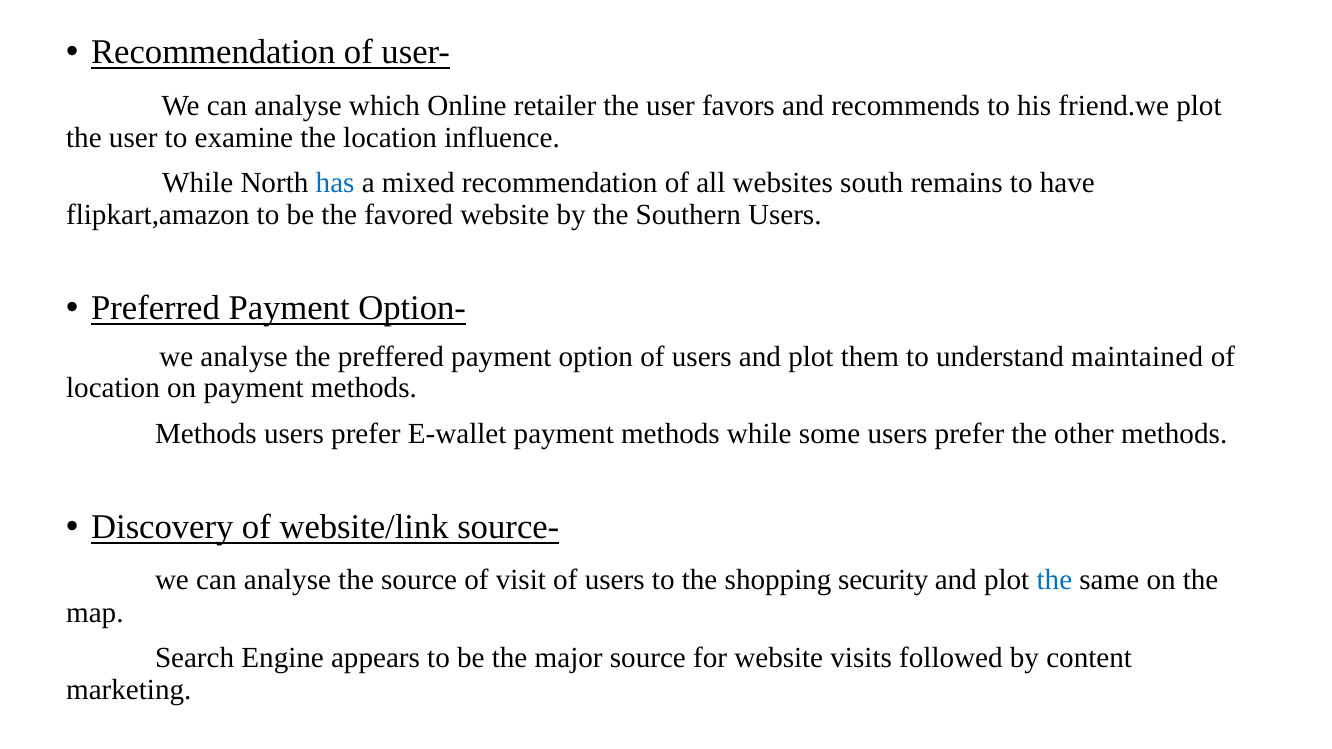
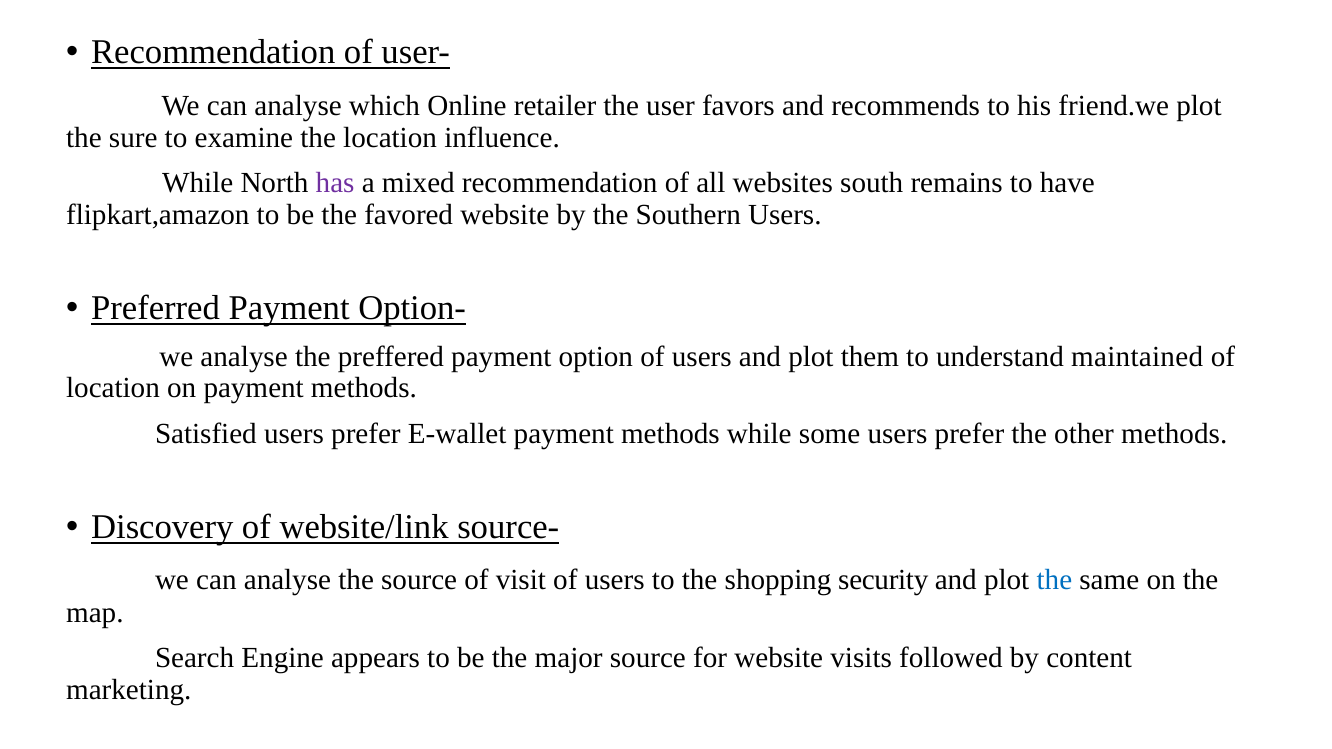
user at (133, 138): user -> sure
has colour: blue -> purple
Methods at (206, 434): Methods -> Satisfied
